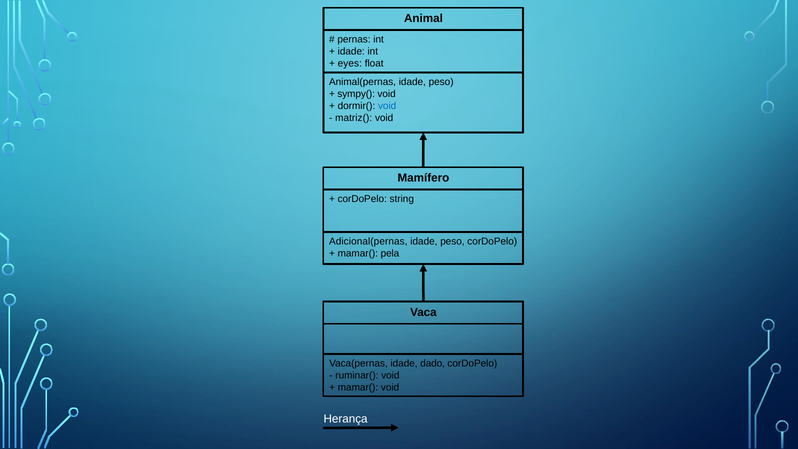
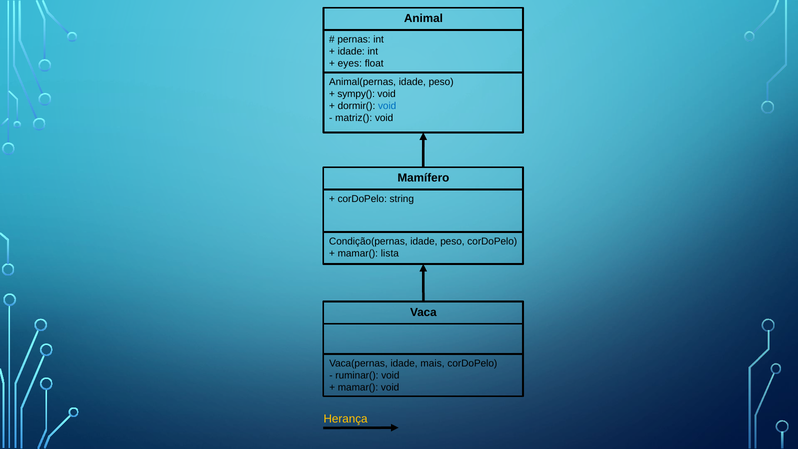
Adicional(pernas: Adicional(pernas -> Condição(pernas
pela: pela -> lista
dado: dado -> mais
Herança colour: white -> yellow
